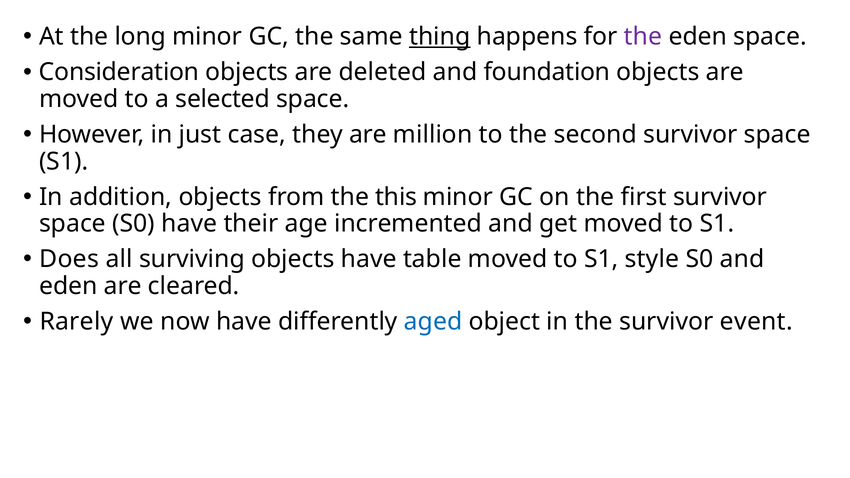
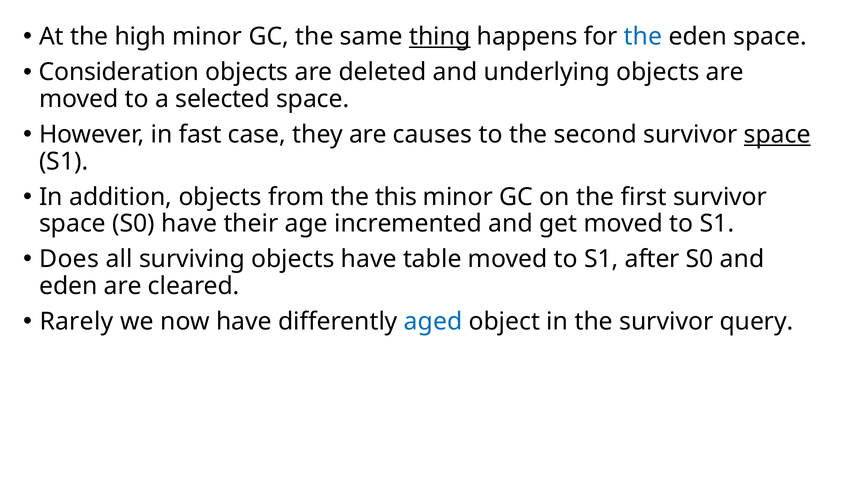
long: long -> high
the at (643, 37) colour: purple -> blue
foundation: foundation -> underlying
just: just -> fast
million: million -> causes
space at (777, 135) underline: none -> present
style: style -> after
event: event -> query
